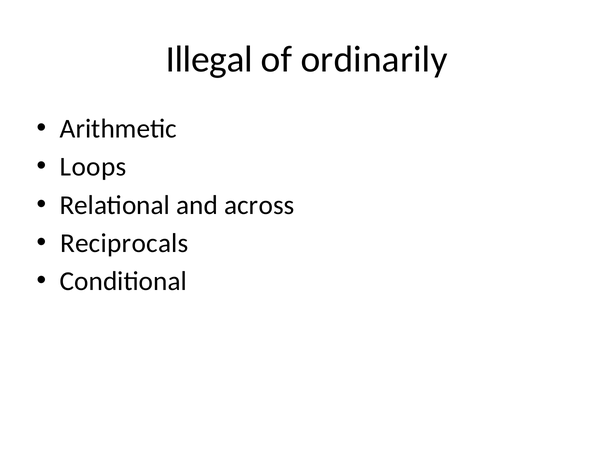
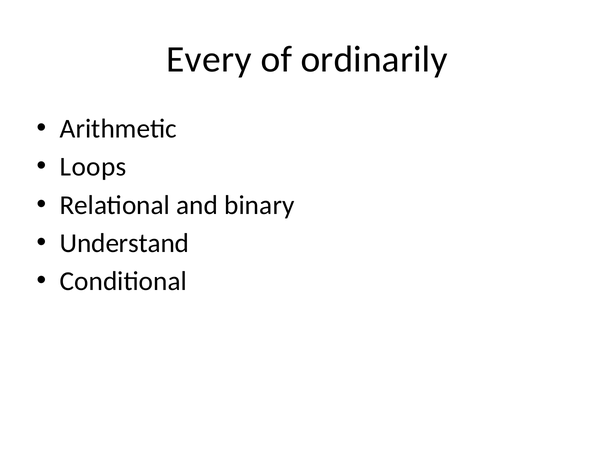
Illegal: Illegal -> Every
across: across -> binary
Reciprocals: Reciprocals -> Understand
